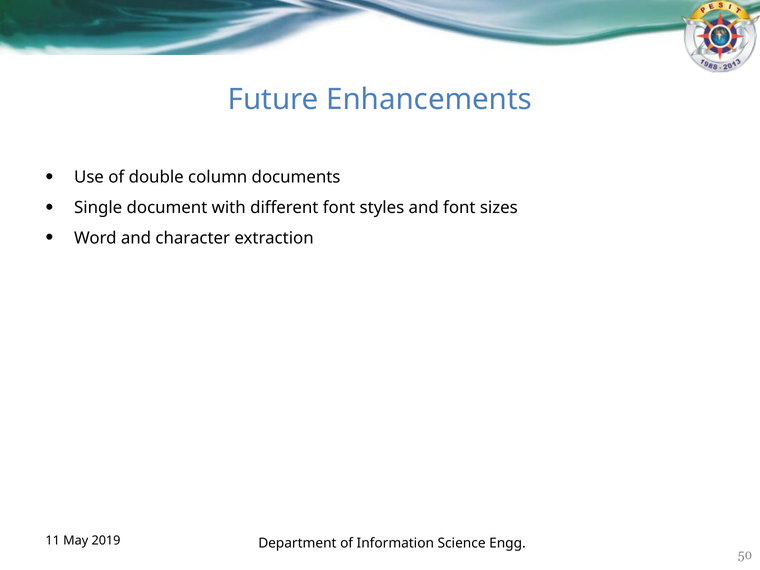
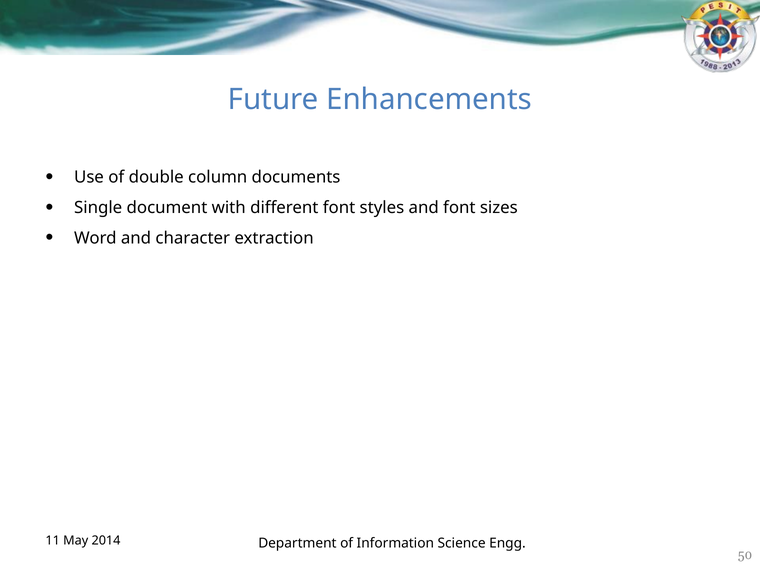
2019: 2019 -> 2014
